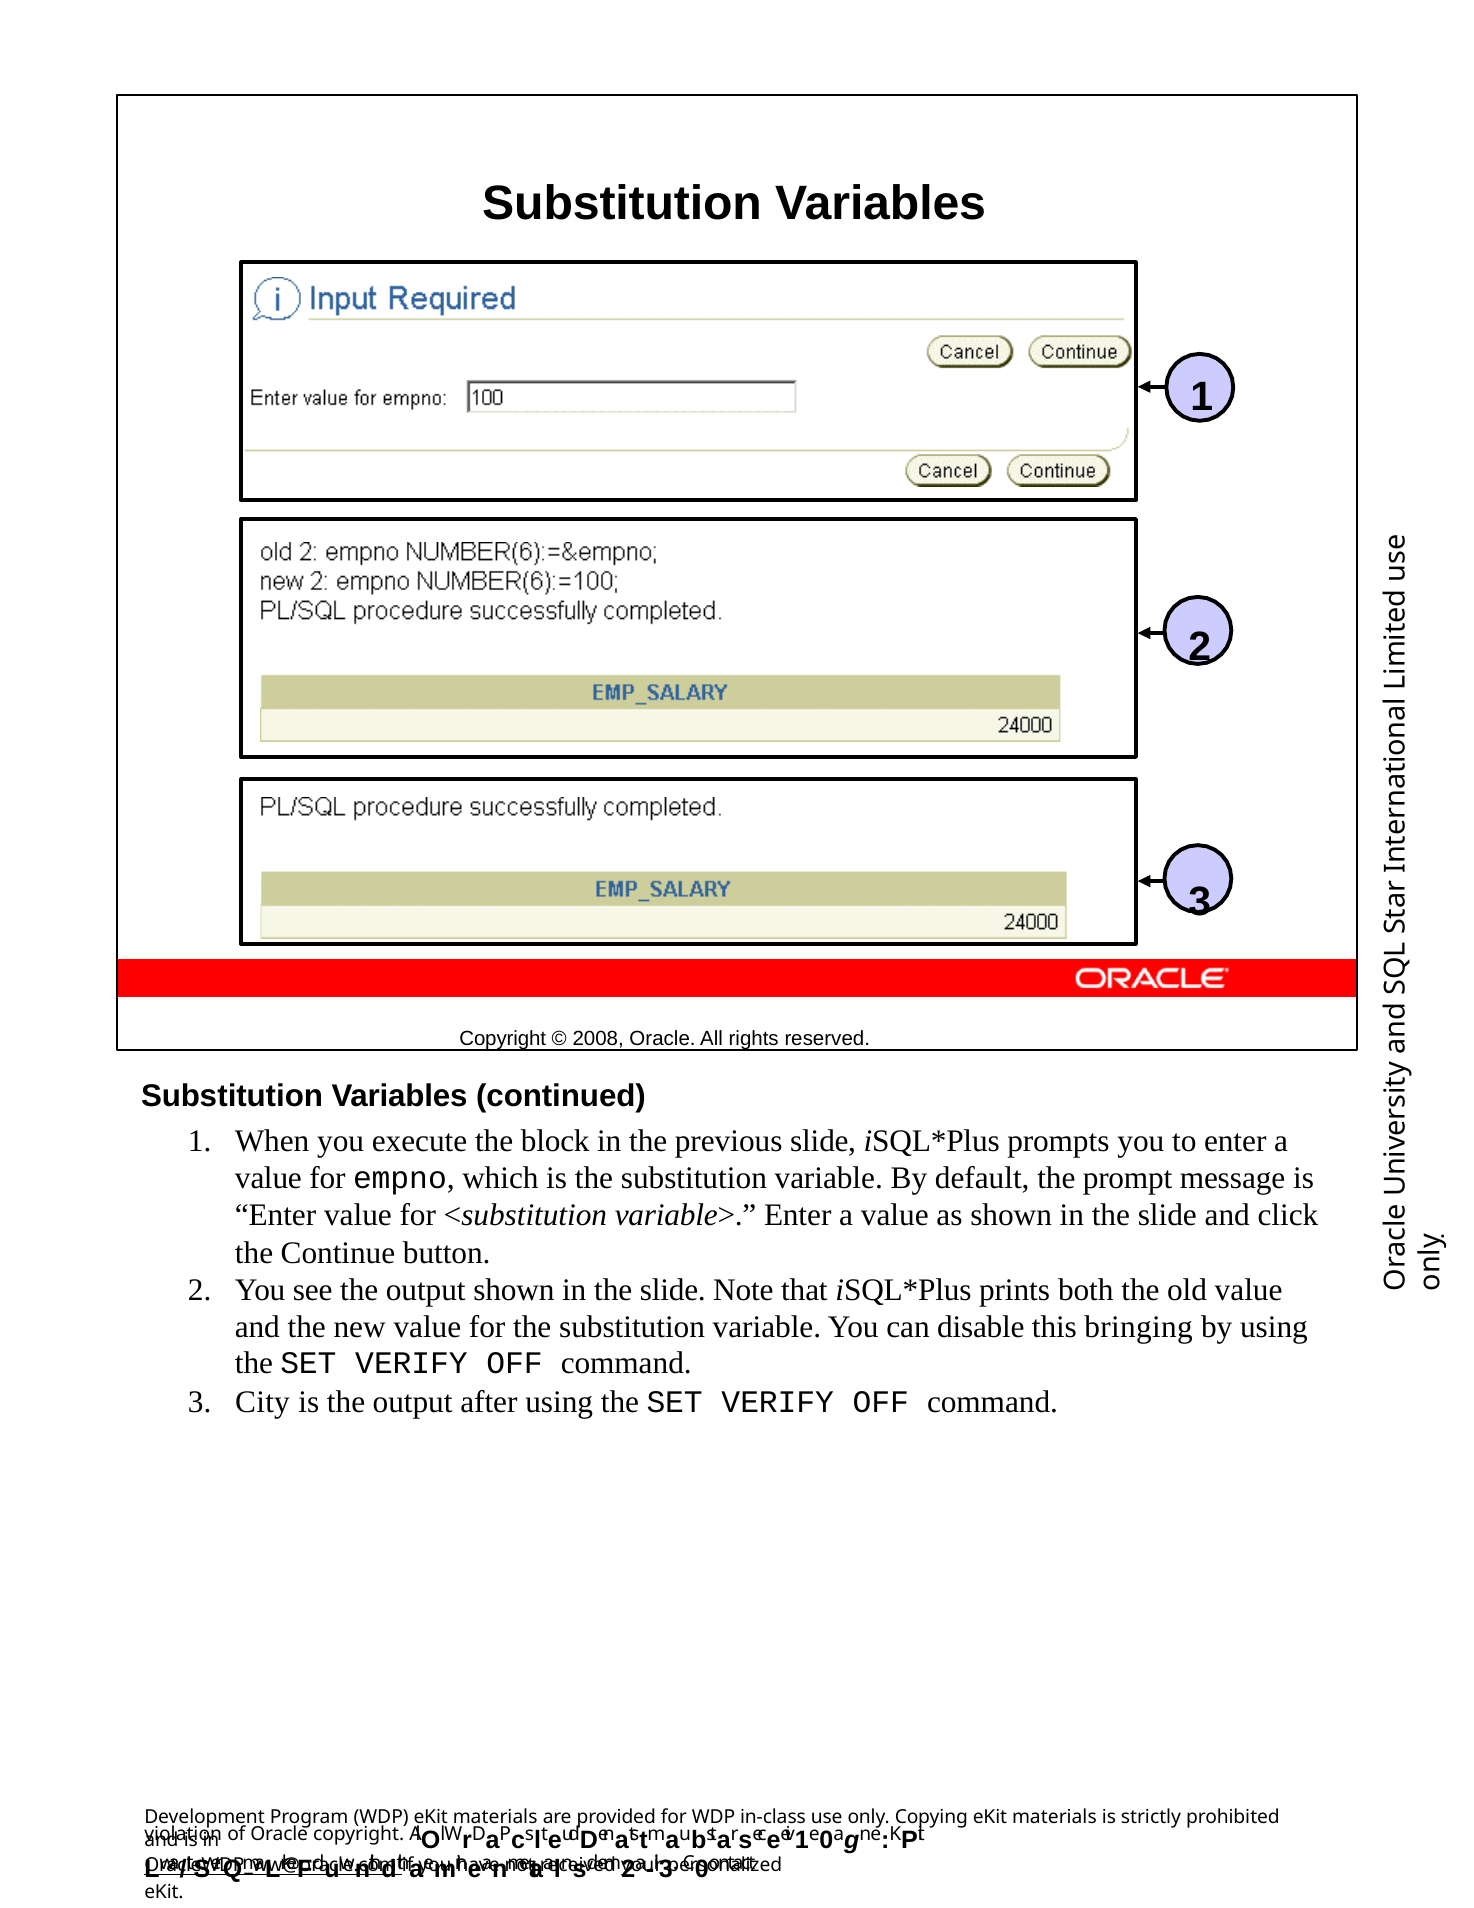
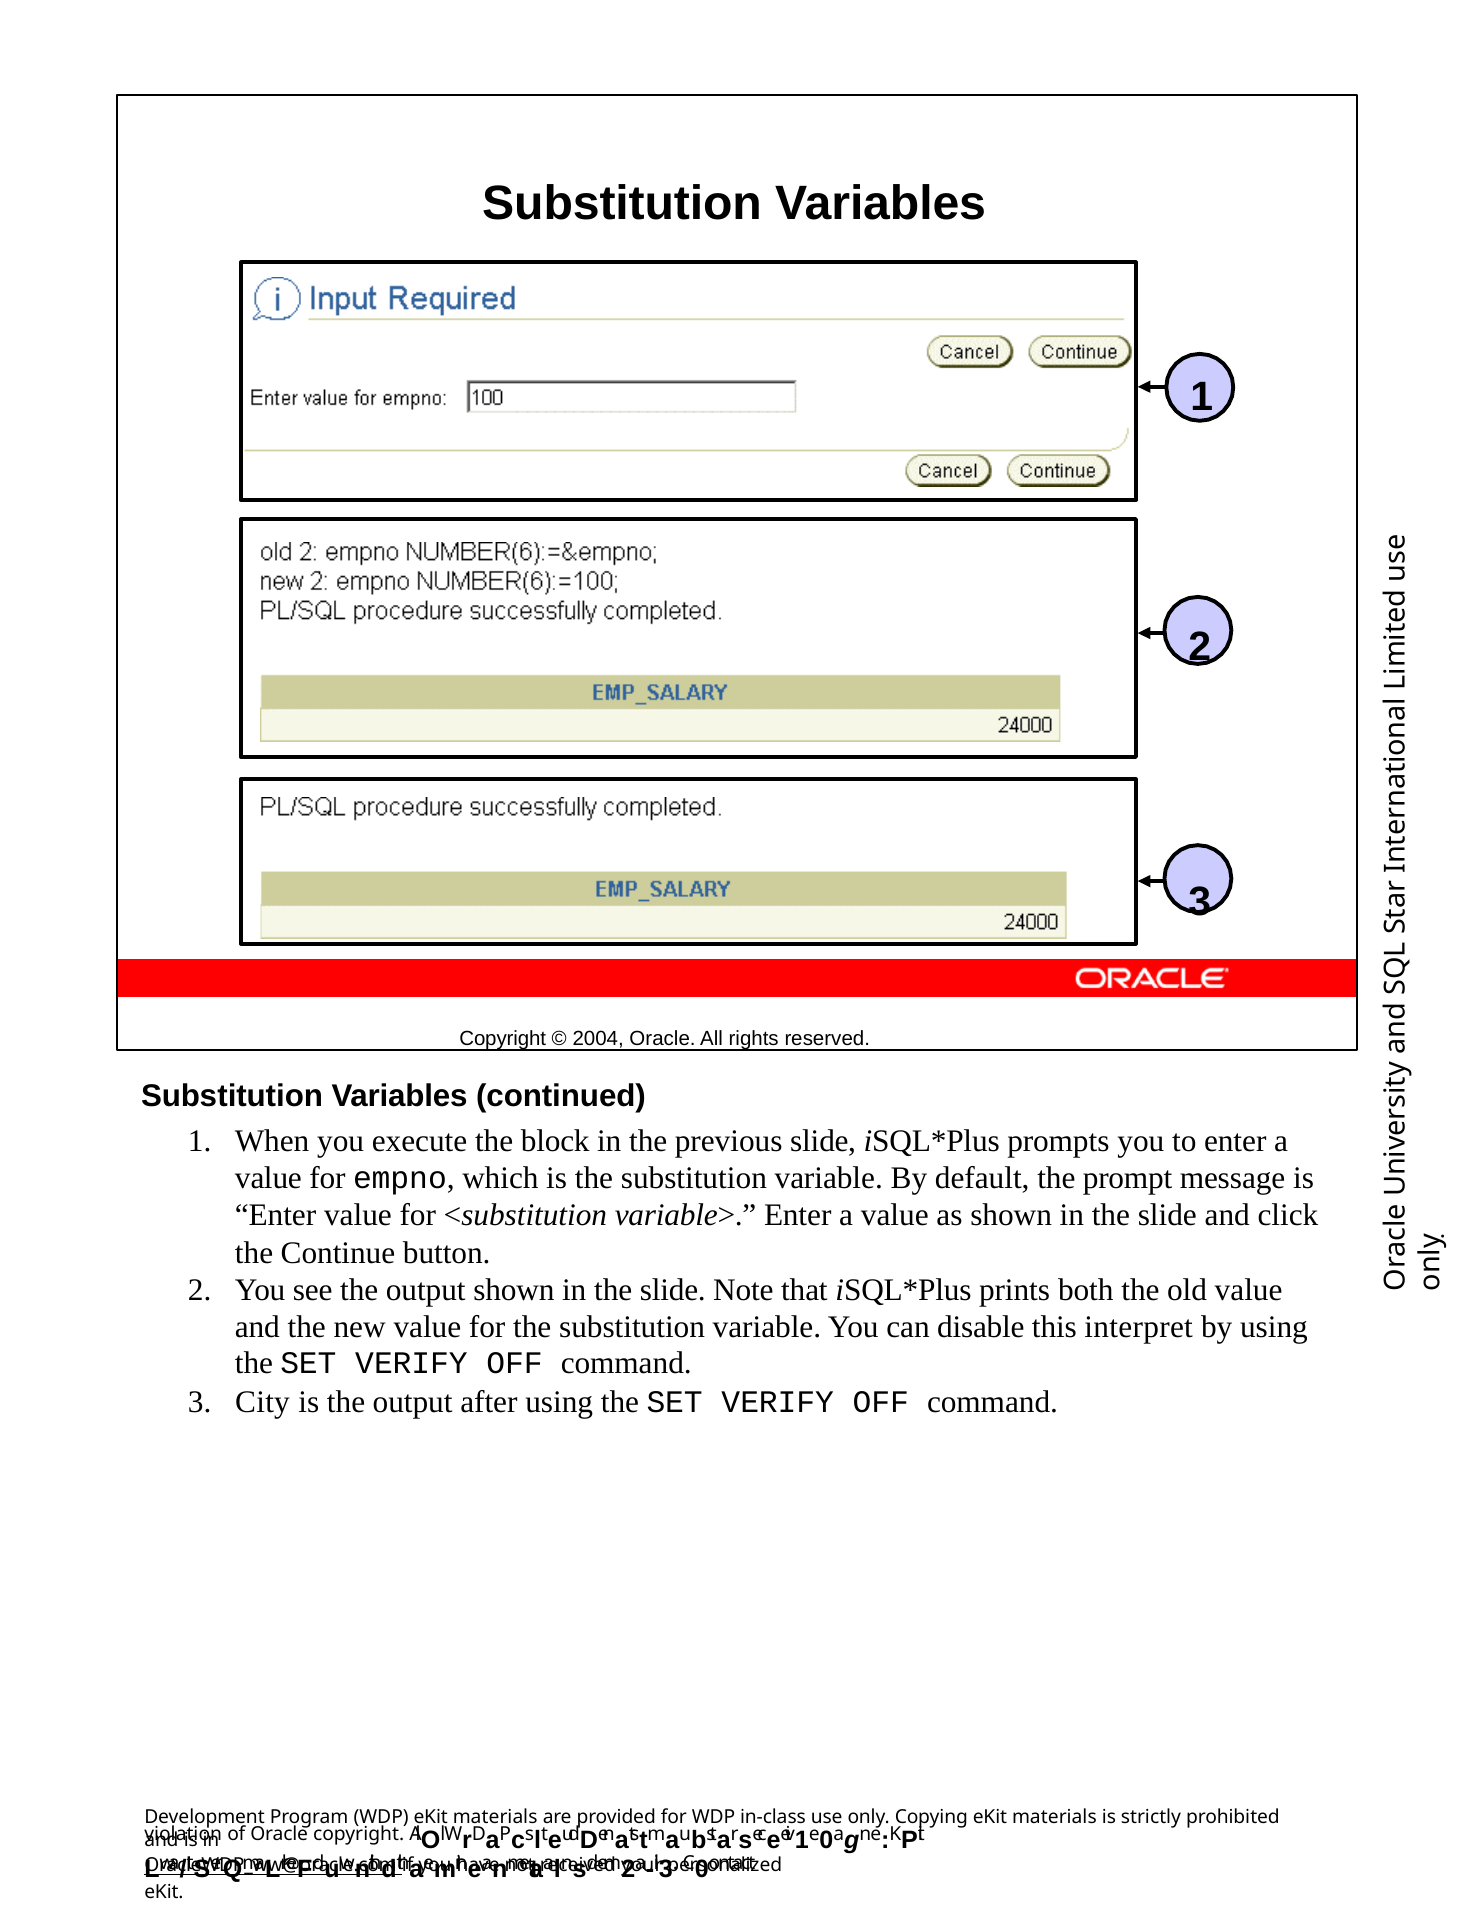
2008: 2008 -> 2004
bringing: bringing -> interpret
